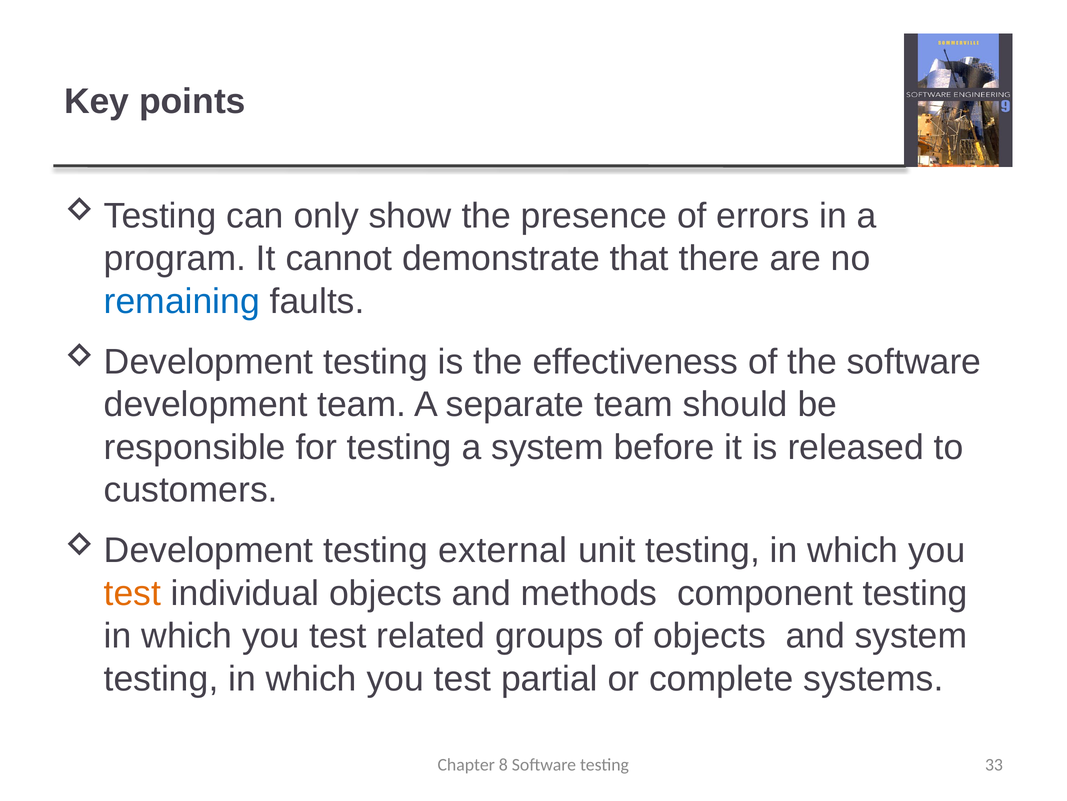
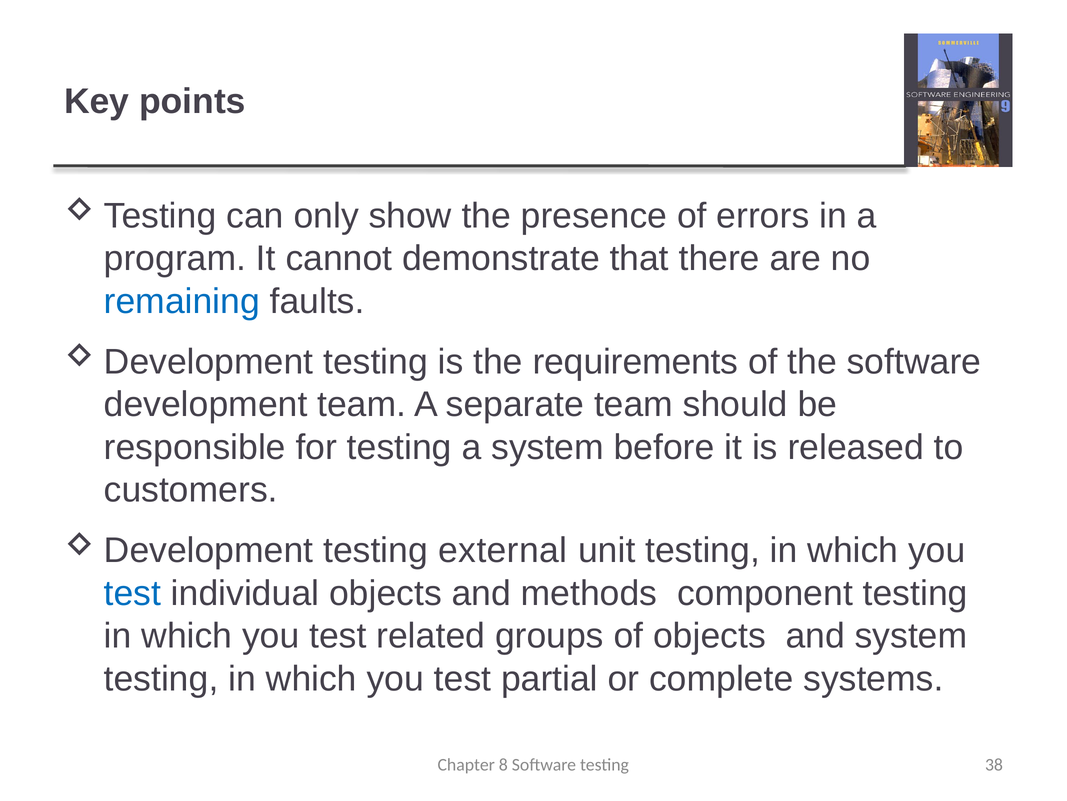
effectiveness: effectiveness -> requirements
test at (132, 593) colour: orange -> blue
33: 33 -> 38
